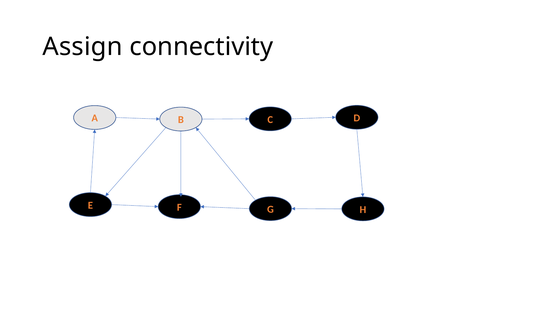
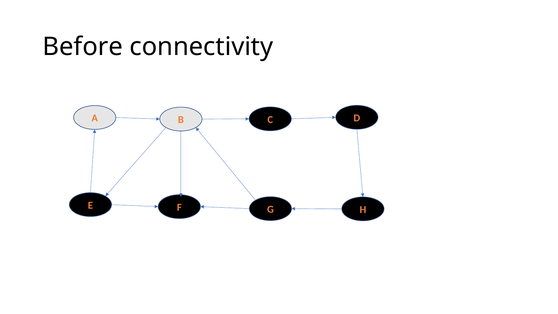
Assign: Assign -> Before
